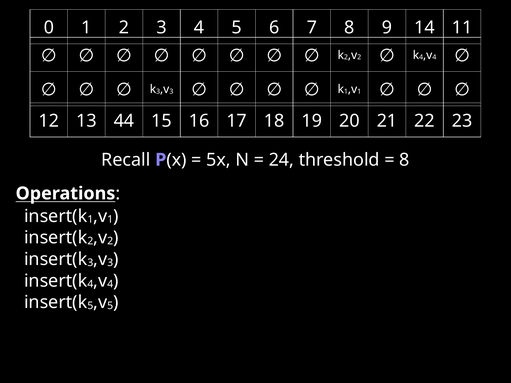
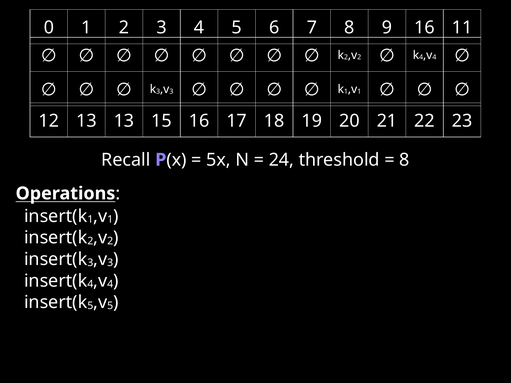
9 14: 14 -> 16
13 44: 44 -> 13
